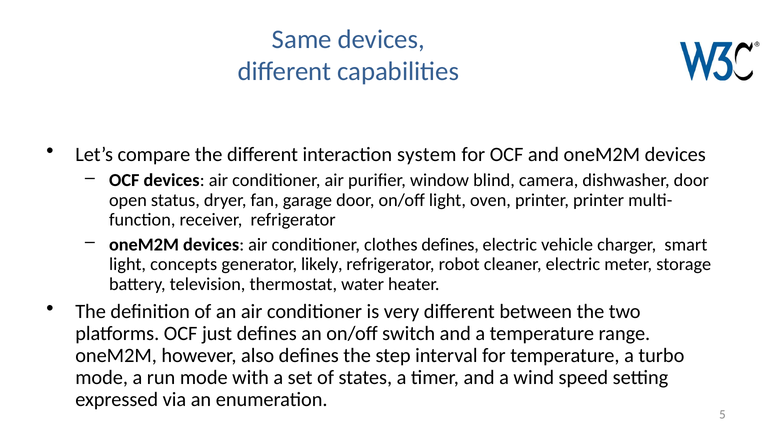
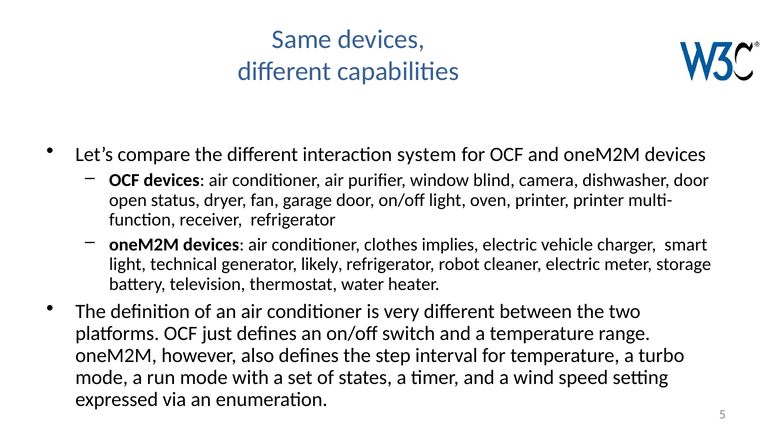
clothes defines: defines -> implies
concepts: concepts -> technical
